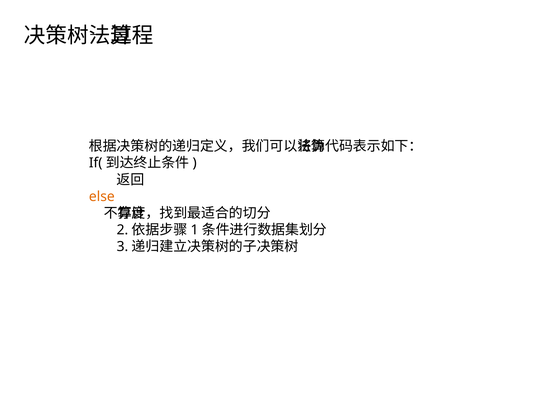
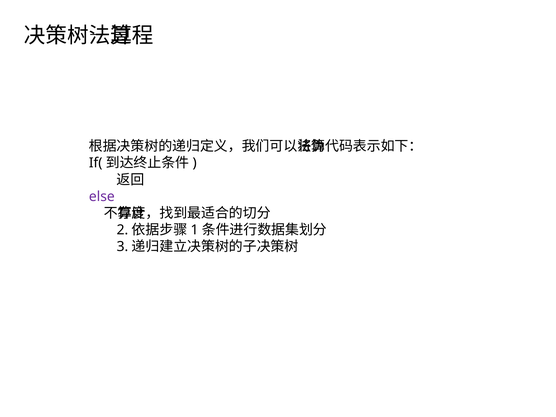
else colour: orange -> purple
